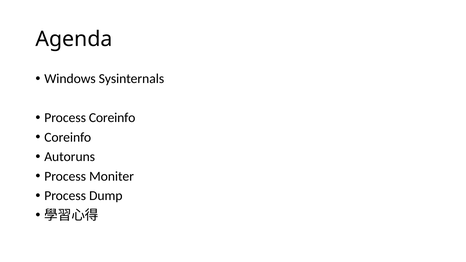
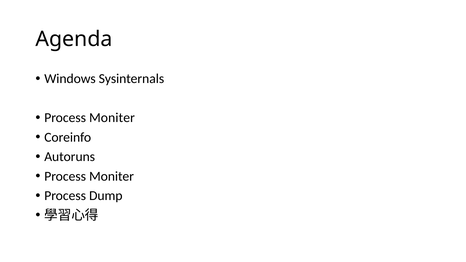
Coreinfo at (112, 118): Coreinfo -> Moniter
